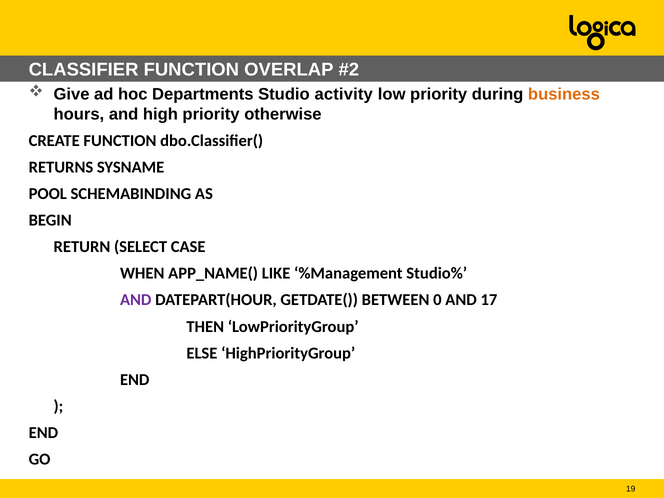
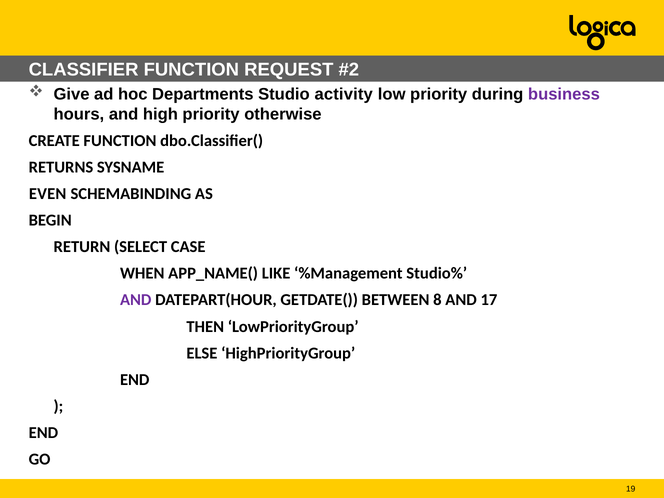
OVERLAP: OVERLAP -> REQUEST
business colour: orange -> purple
POOL: POOL -> EVEN
0: 0 -> 8
